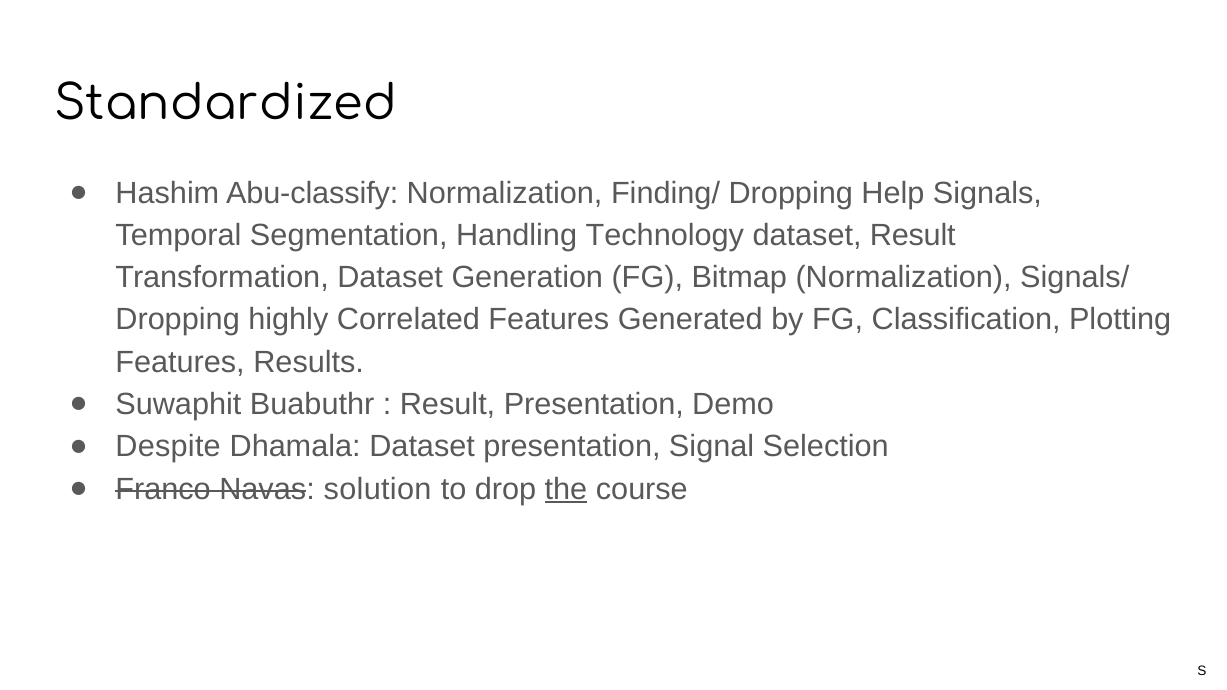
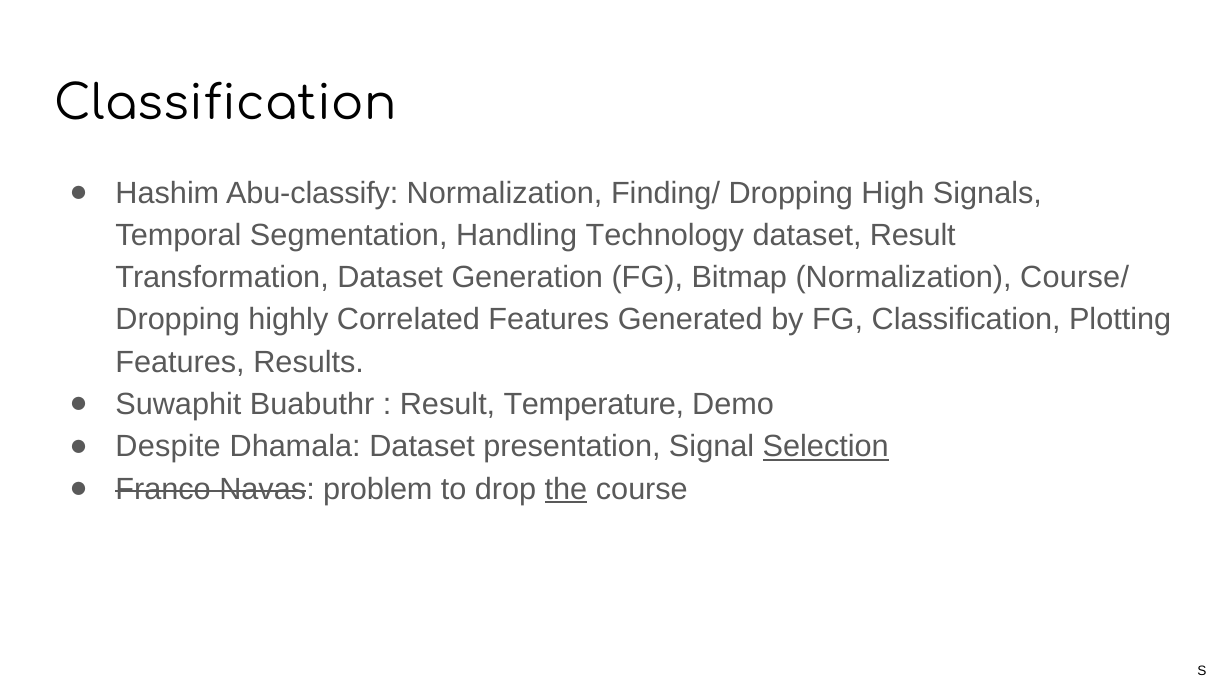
Standardized at (225, 104): Standardized -> Classification
Help: Help -> High
Signals/: Signals/ -> Course/
Result Presentation: Presentation -> Temperature
Selection underline: none -> present
solution: solution -> problem
